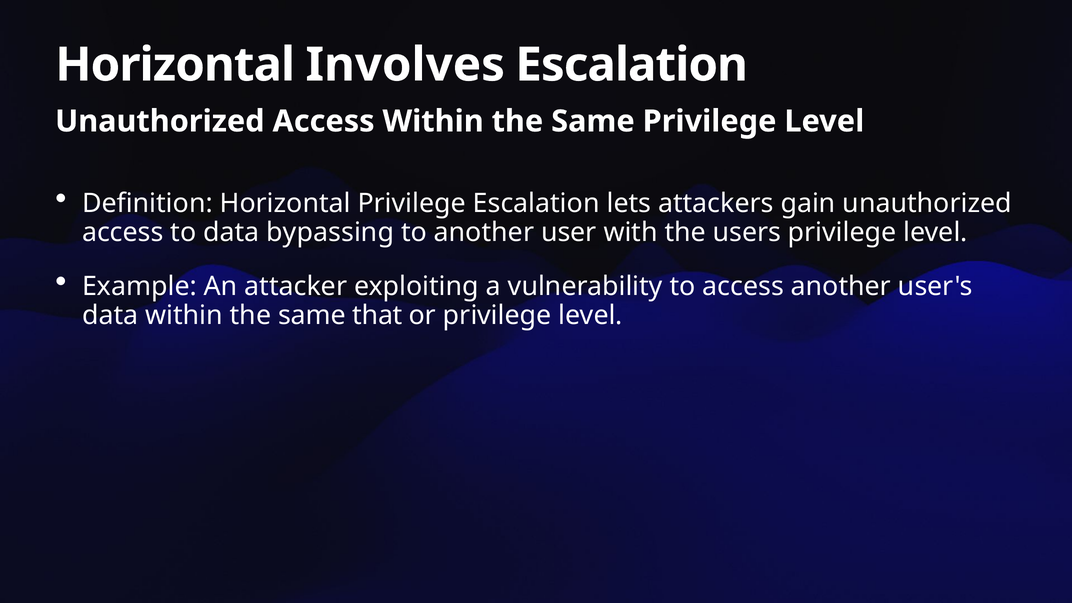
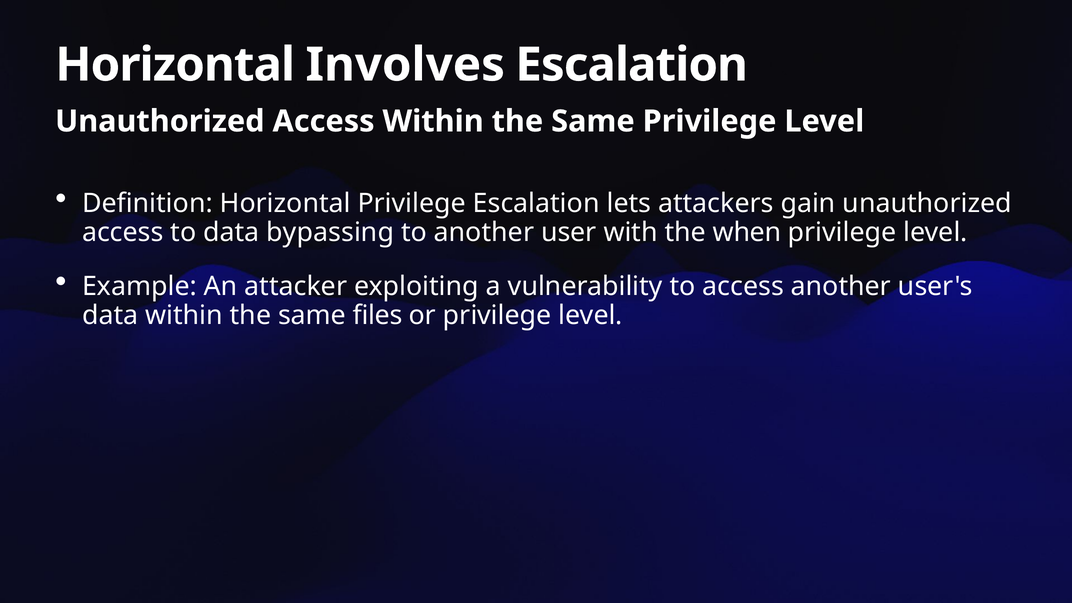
users: users -> when
that: that -> files
